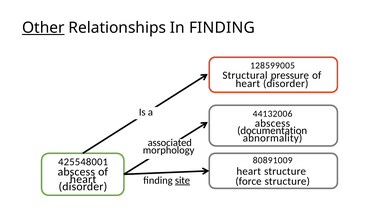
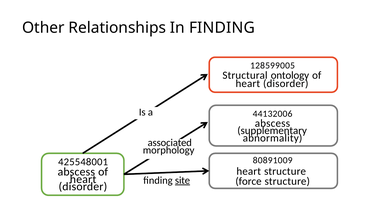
Other underline: present -> none
pressure: pressure -> ontology
documentation: documentation -> supplementary
